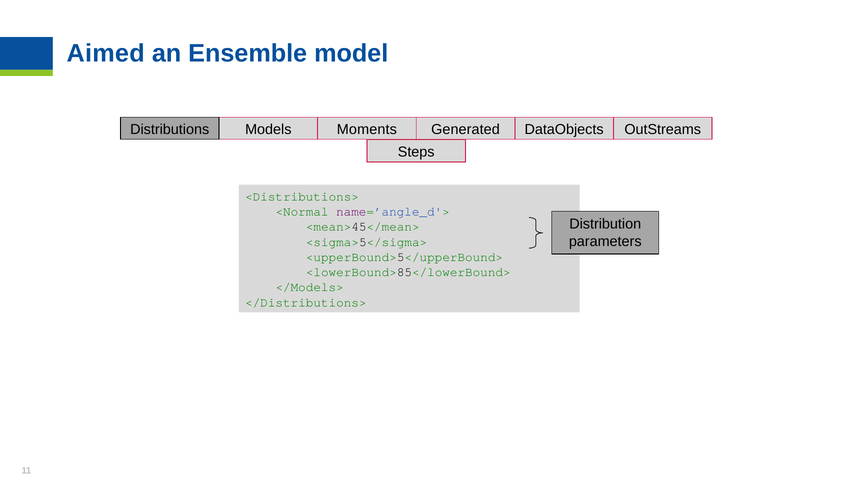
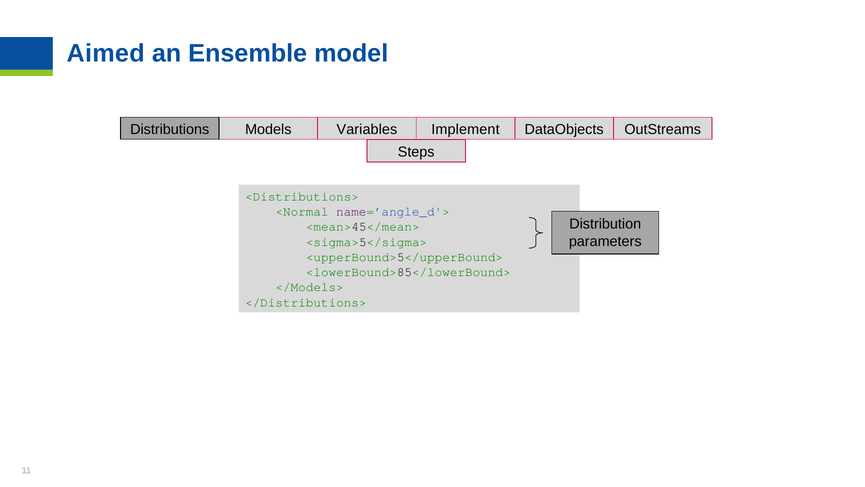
Moments: Moments -> Variables
Generated: Generated -> Implement
